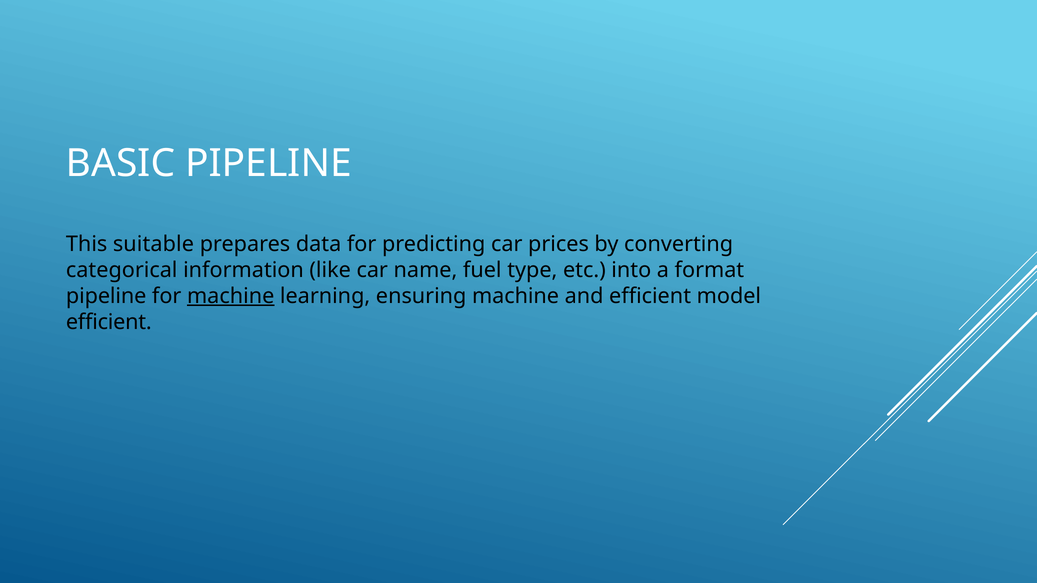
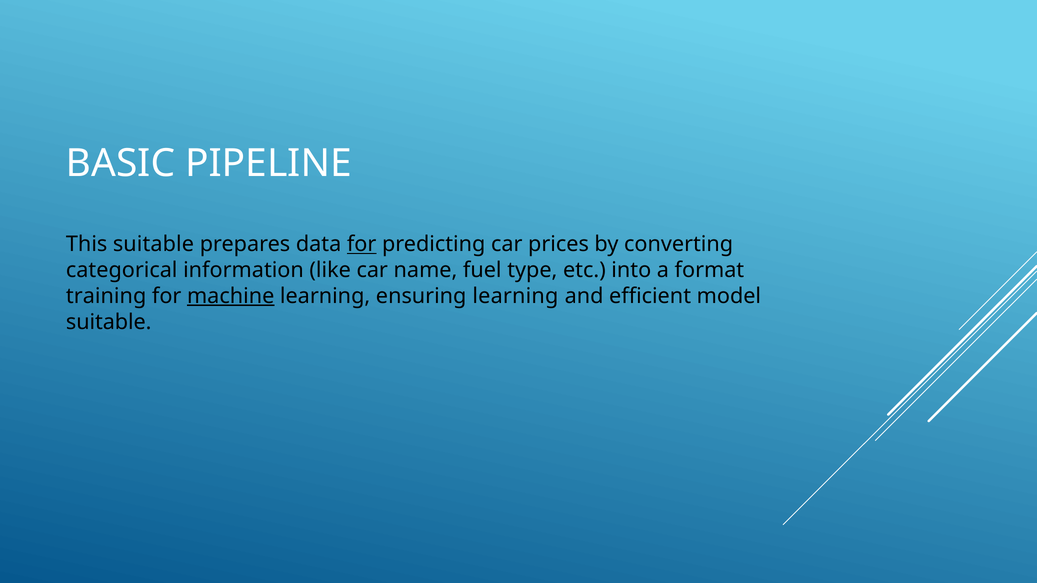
for at (362, 244) underline: none -> present
pipeline at (106, 296): pipeline -> training
ensuring machine: machine -> learning
efficient at (109, 322): efficient -> suitable
